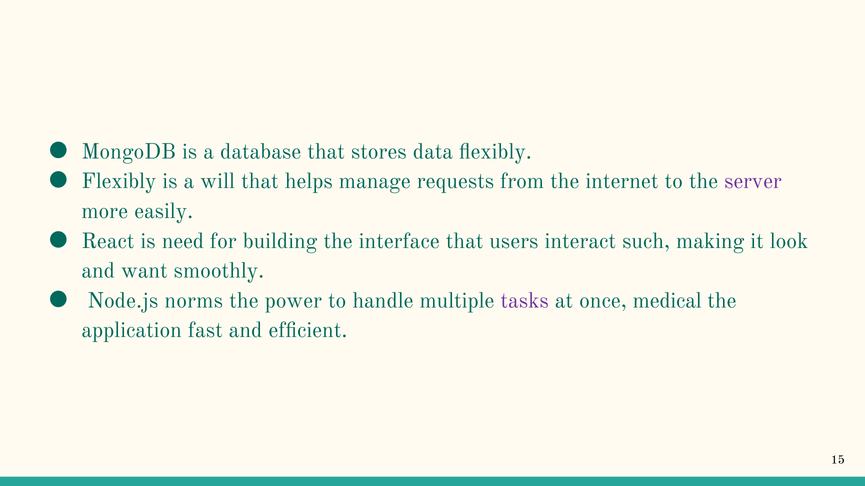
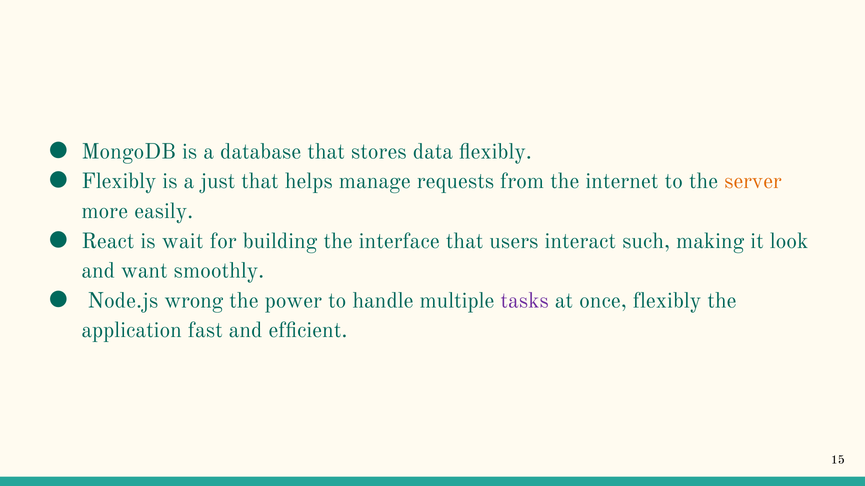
will: will -> just
server colour: purple -> orange
need: need -> wait
norms: norms -> wrong
once medical: medical -> flexibly
